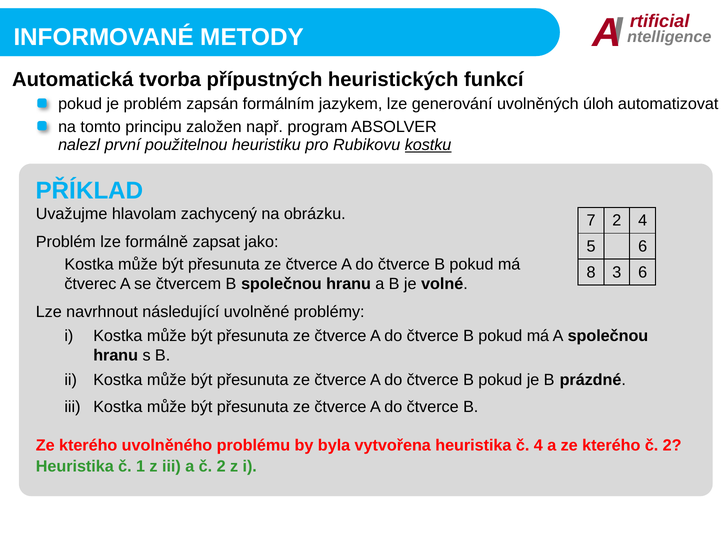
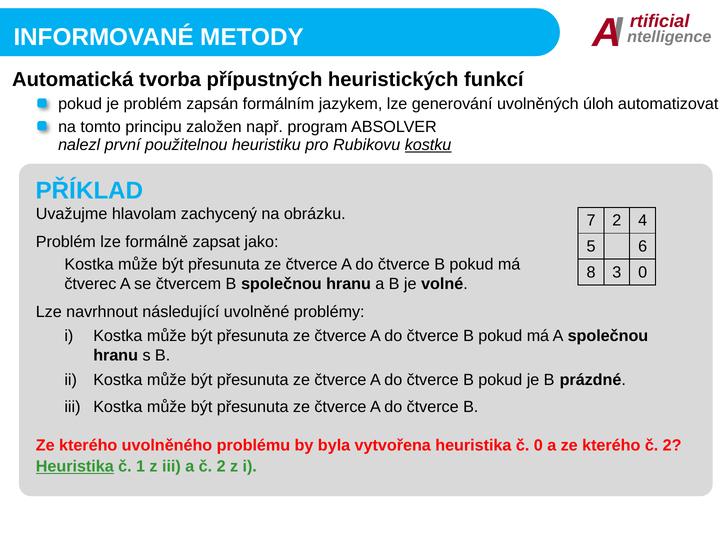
3 6: 6 -> 0
č 4: 4 -> 0
Heuristika at (75, 466) underline: none -> present
